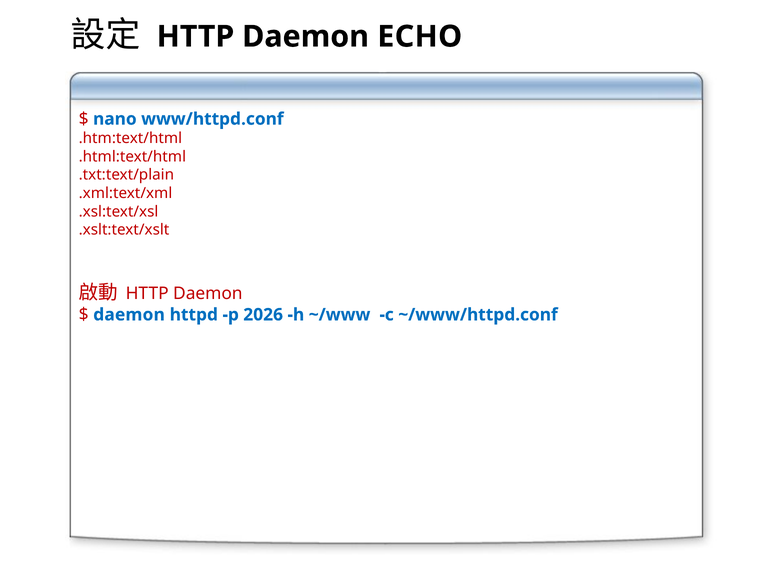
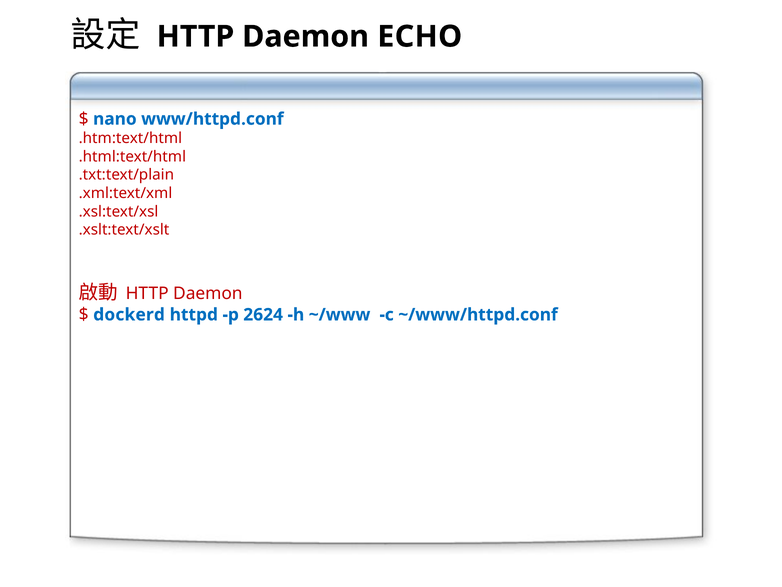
daemon at (129, 314): daemon -> dockerd
2026: 2026 -> 2624
